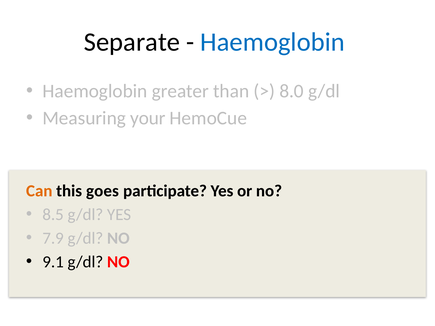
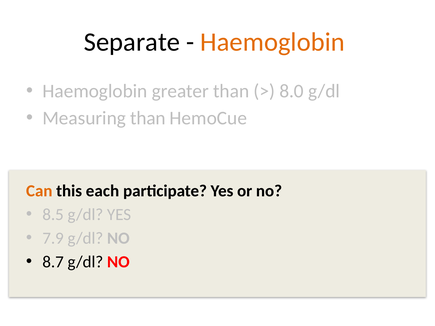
Haemoglobin at (273, 42) colour: blue -> orange
Measuring your: your -> than
goes: goes -> each
9.1: 9.1 -> 8.7
